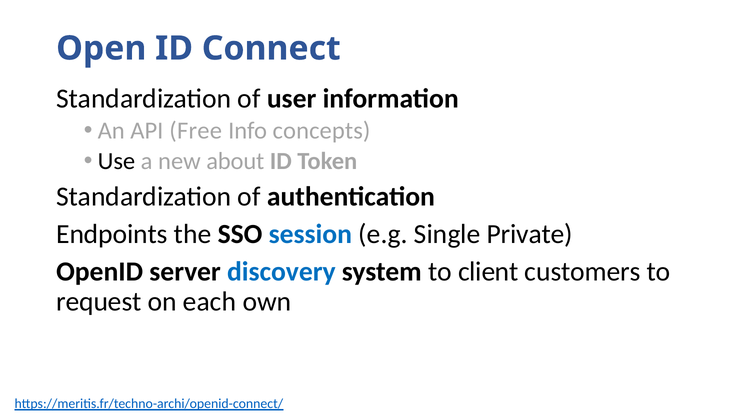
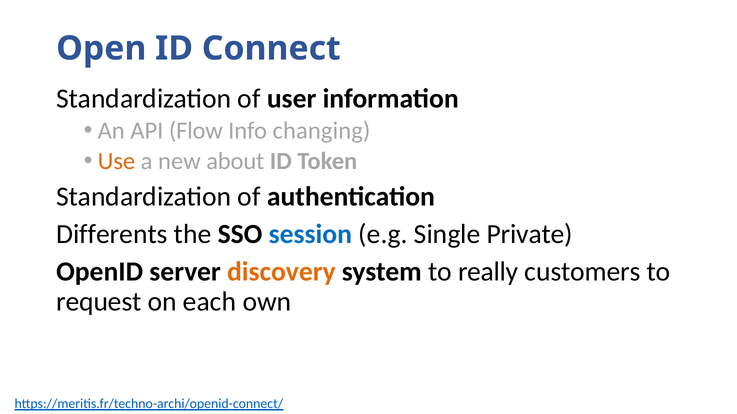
Free: Free -> Flow
concepts: concepts -> changing
Use colour: black -> orange
Endpoints: Endpoints -> Differents
discovery colour: blue -> orange
client: client -> really
